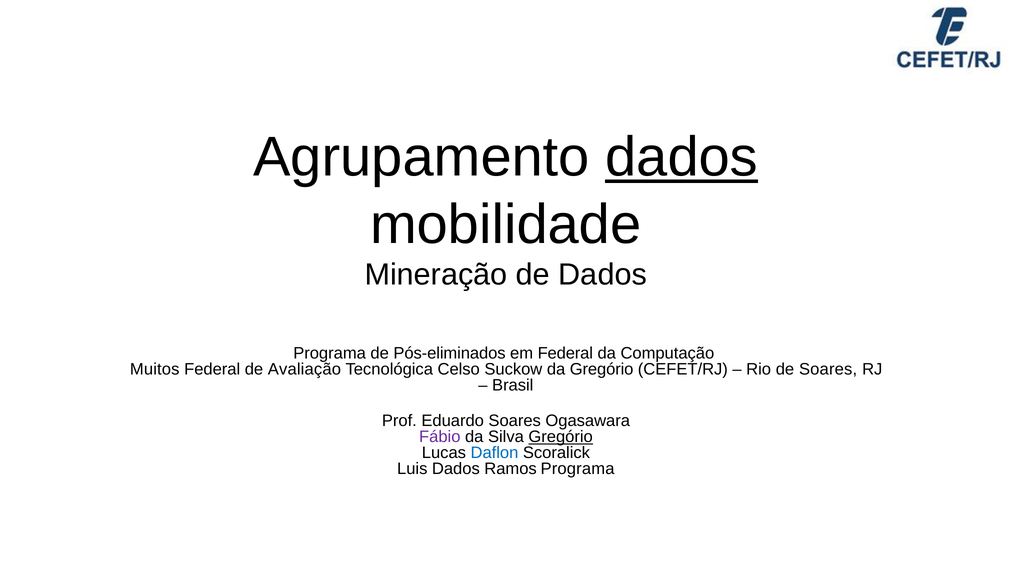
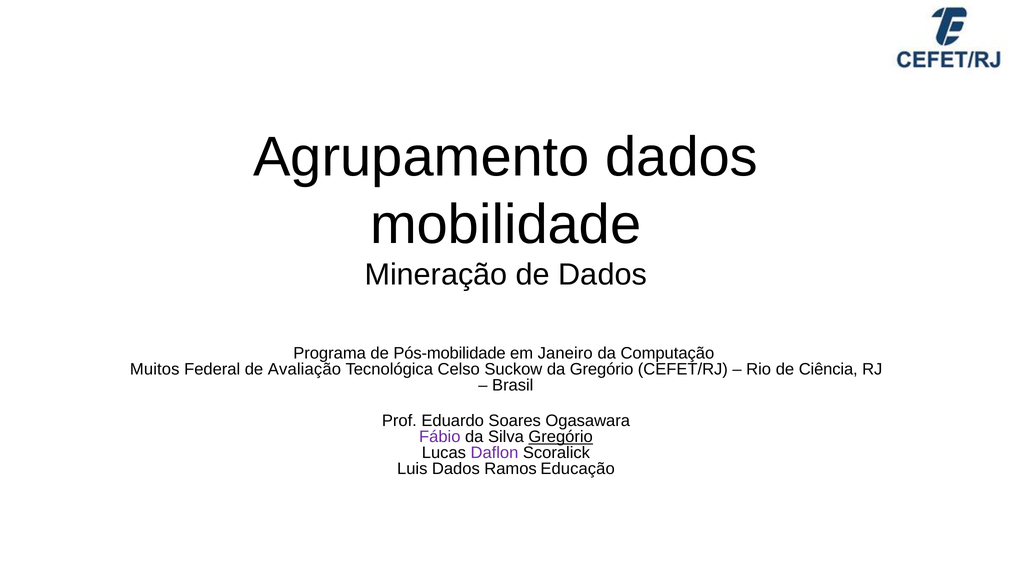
dados at (682, 157) underline: present -> none
Pós-eliminados: Pós-eliminados -> Pós-mobilidade
em Federal: Federal -> Janeiro
de Soares: Soares -> Ciência
Daflon colour: blue -> purple
Ramos Programa: Programa -> Educação
